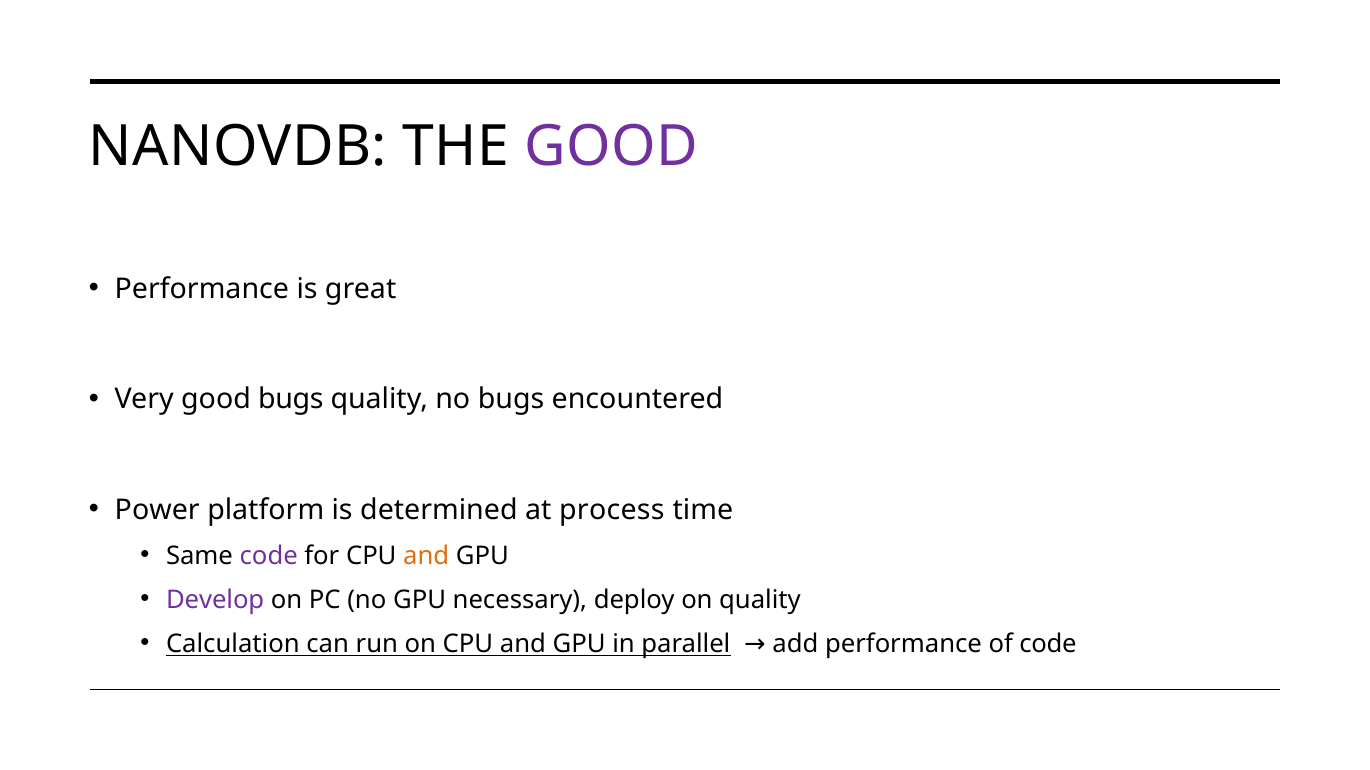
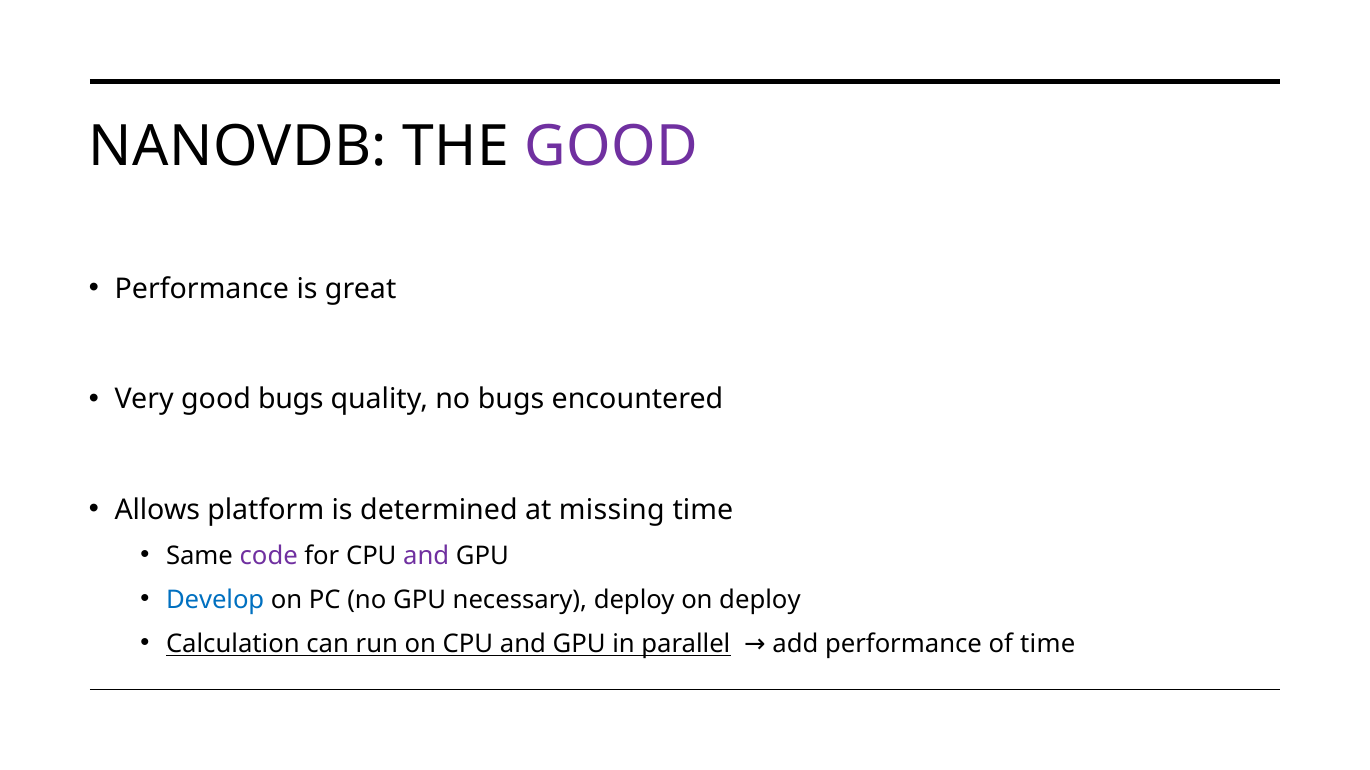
Power: Power -> Allows
process: process -> missing
and at (426, 556) colour: orange -> purple
Develop colour: purple -> blue
on quality: quality -> deploy
of code: code -> time
